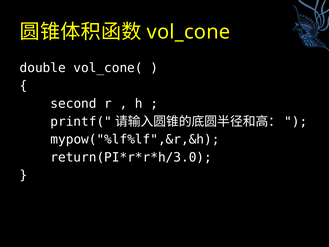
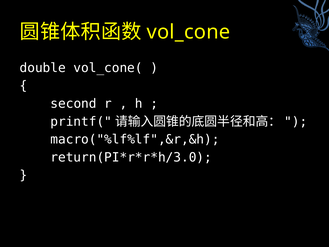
mypow("%lf%lf",&r,&h: mypow("%lf%lf",&r,&h -> macro("%lf%lf",&r,&h
